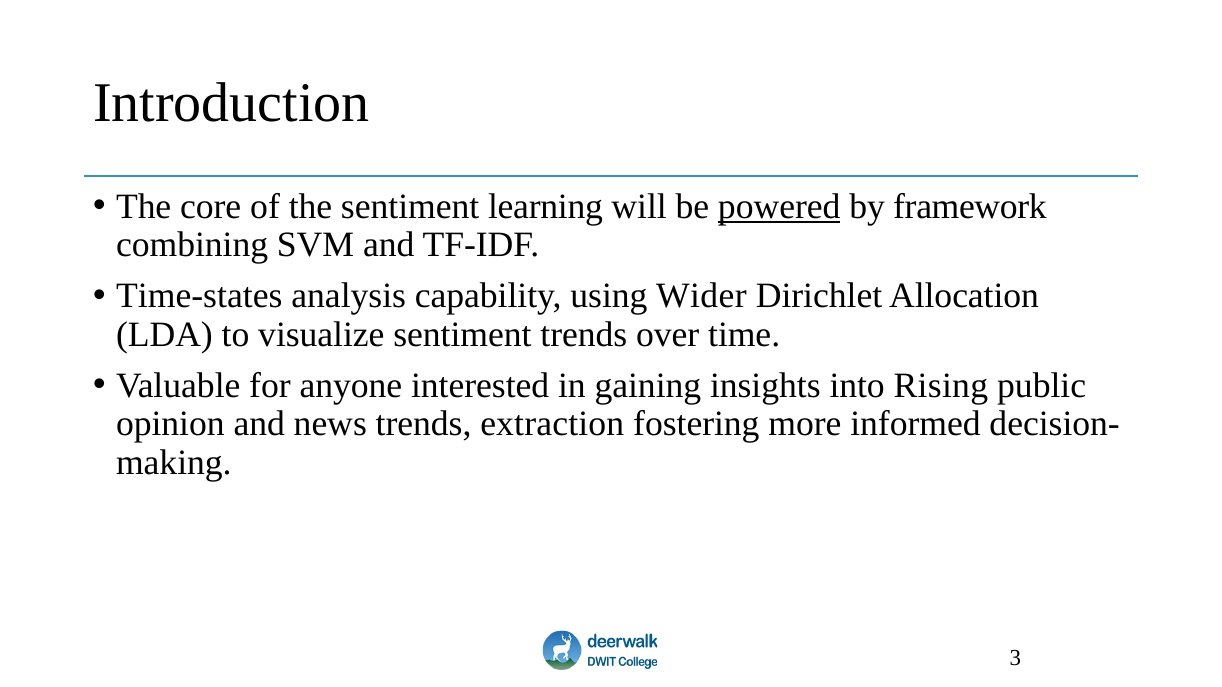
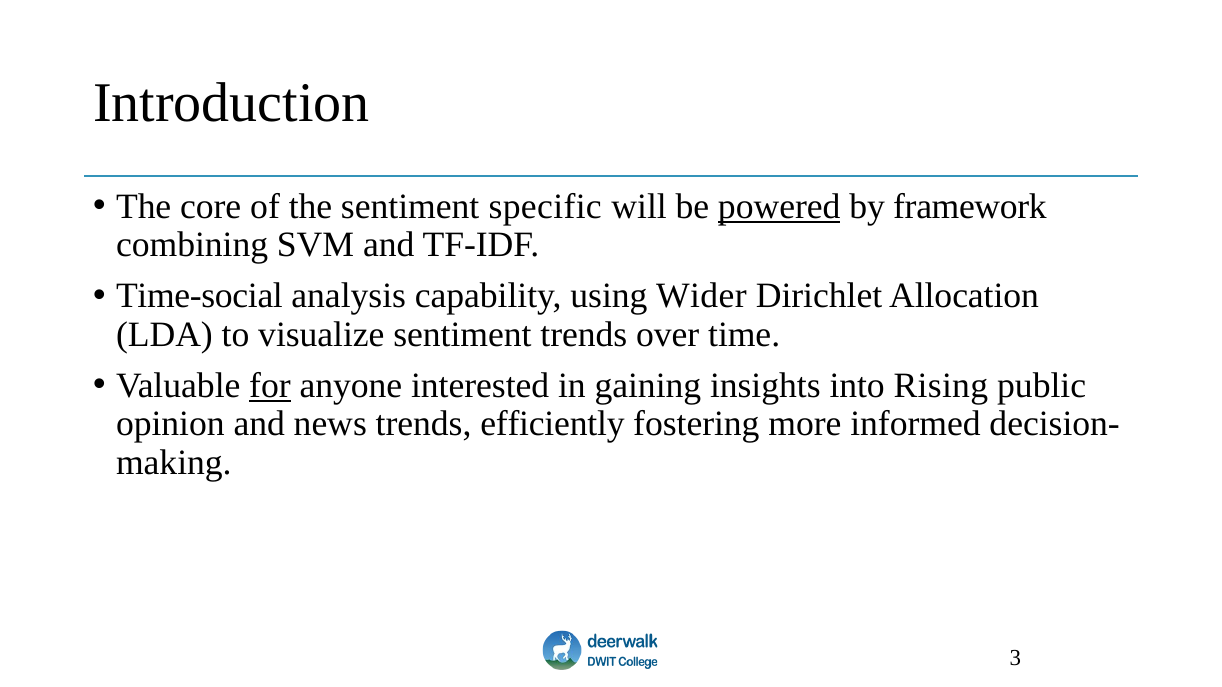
learning: learning -> specific
Time-states: Time-states -> Time-social
for underline: none -> present
extraction: extraction -> efficiently
